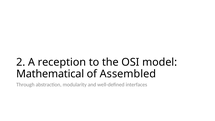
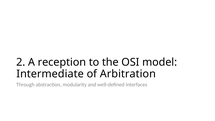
Mathematical: Mathematical -> Intermediate
Assembled: Assembled -> Arbitration
